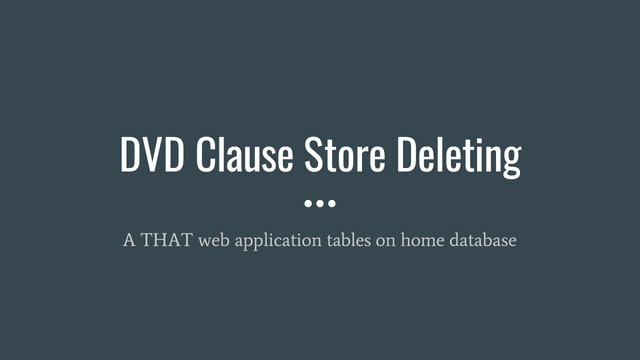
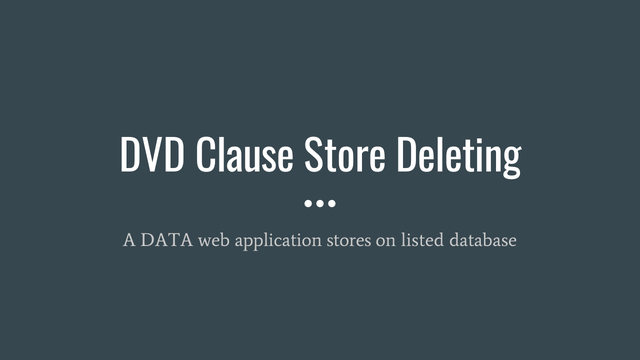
THAT: THAT -> DATA
tables: tables -> stores
home: home -> listed
